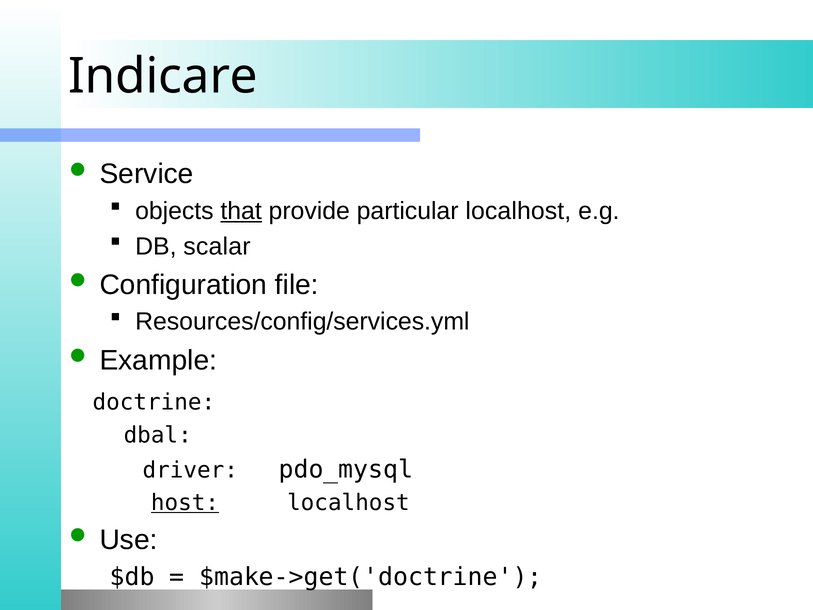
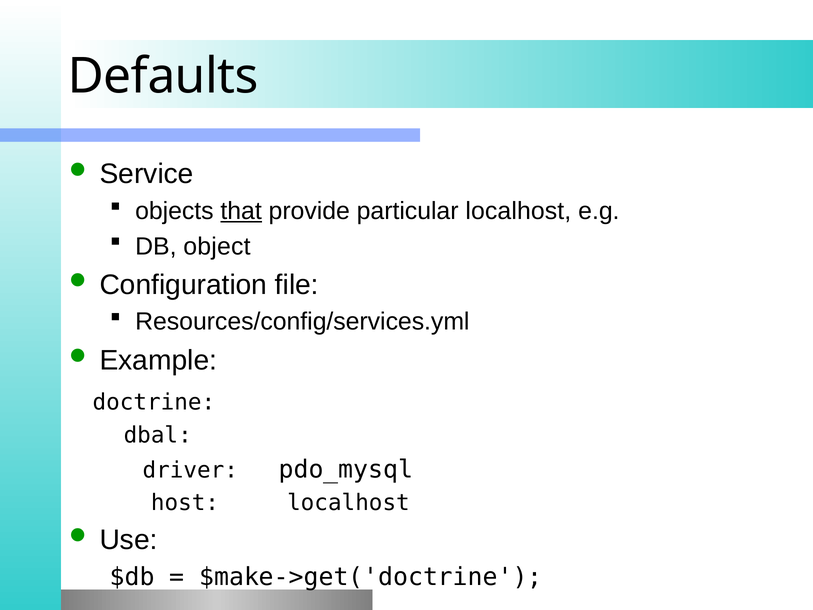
Indicare: Indicare -> Defaults
scalar: scalar -> object
host underline: present -> none
